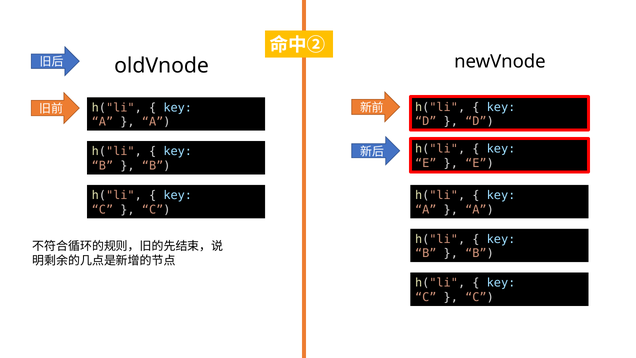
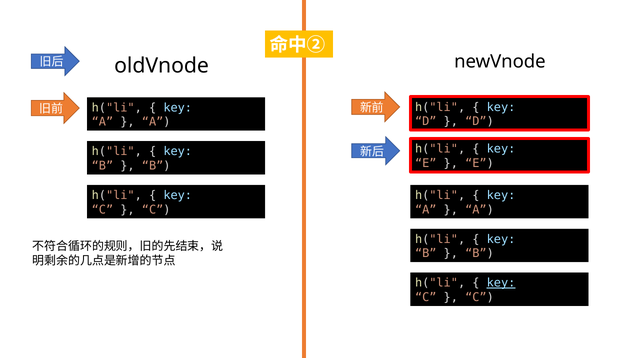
key at (501, 283) underline: none -> present
